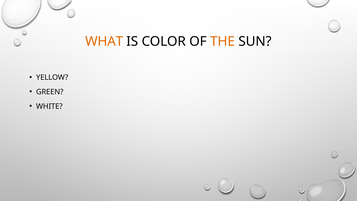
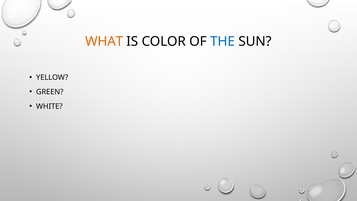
THE colour: orange -> blue
